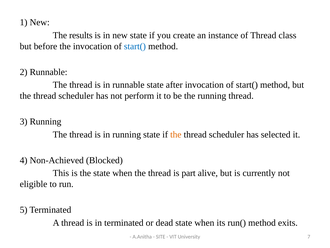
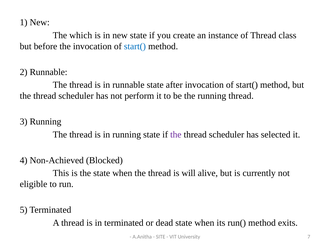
results: results -> which
the at (176, 134) colour: orange -> purple
part: part -> will
